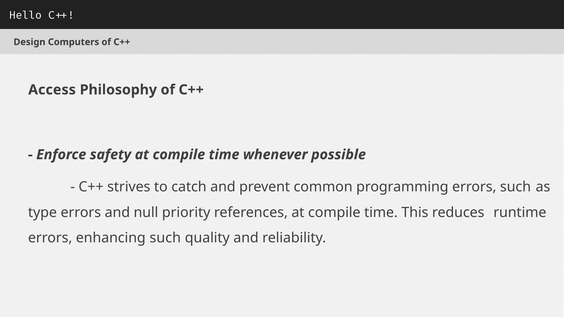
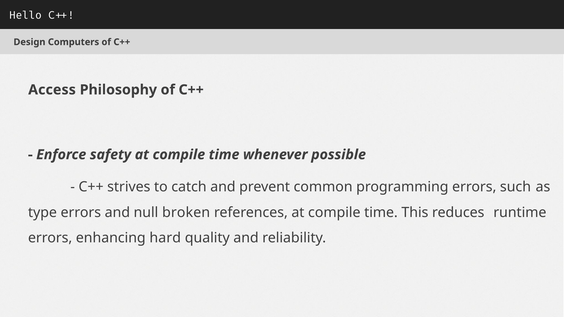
priority: priority -> broken
enhancing such: such -> hard
